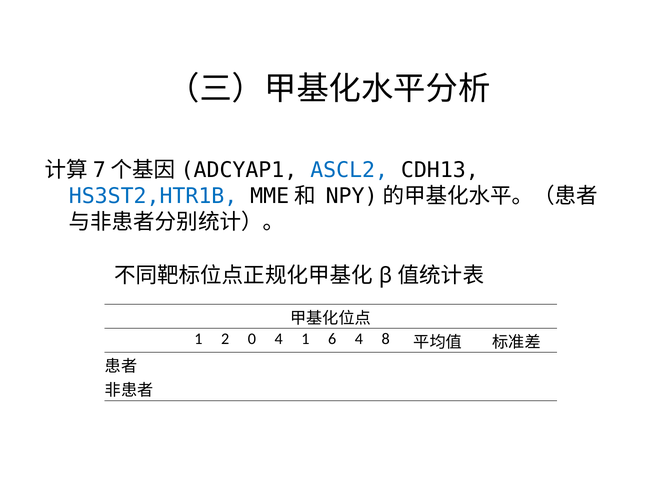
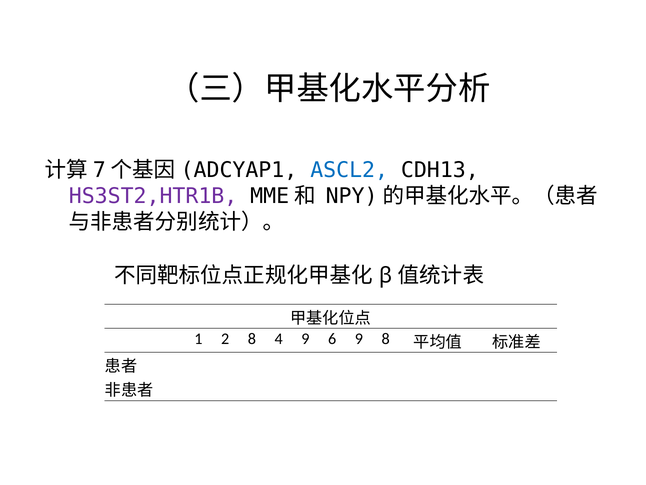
HS3ST2,HTR1B colour: blue -> purple
2 0: 0 -> 8
4 1: 1 -> 9
6 4: 4 -> 9
